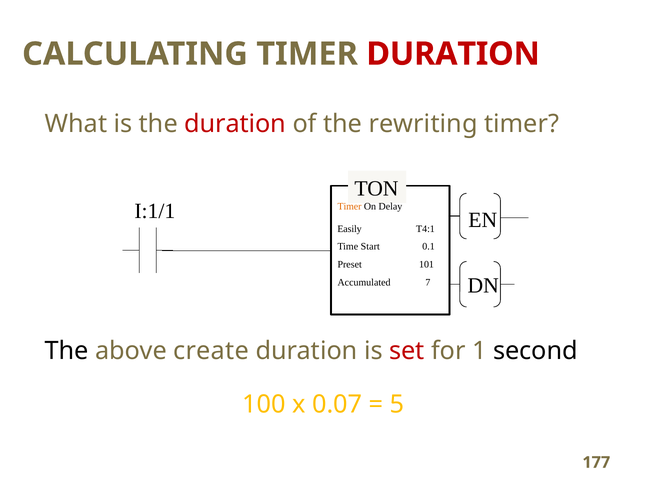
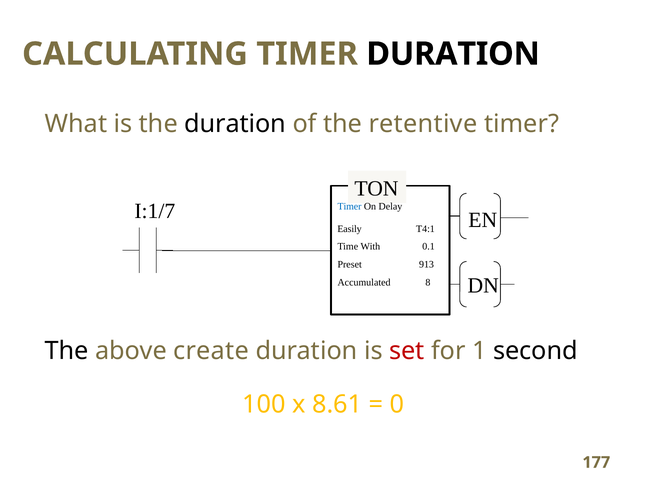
DURATION at (453, 54) colour: red -> black
duration at (235, 124) colour: red -> black
rewriting: rewriting -> retentive
I:1/1: I:1/1 -> I:1/7
Timer at (350, 206) colour: orange -> blue
Start: Start -> With
101: 101 -> 913
7: 7 -> 8
0.07: 0.07 -> 8.61
5: 5 -> 0
